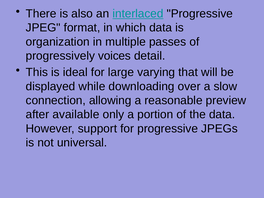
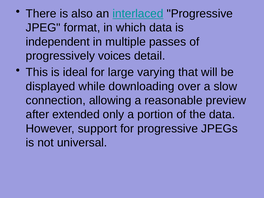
organization: organization -> independent
available: available -> extended
